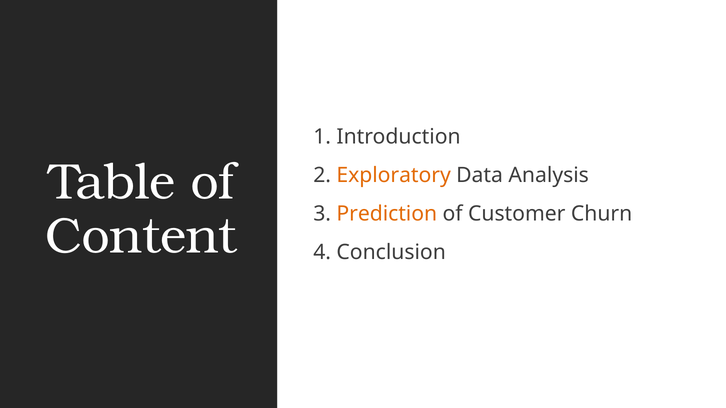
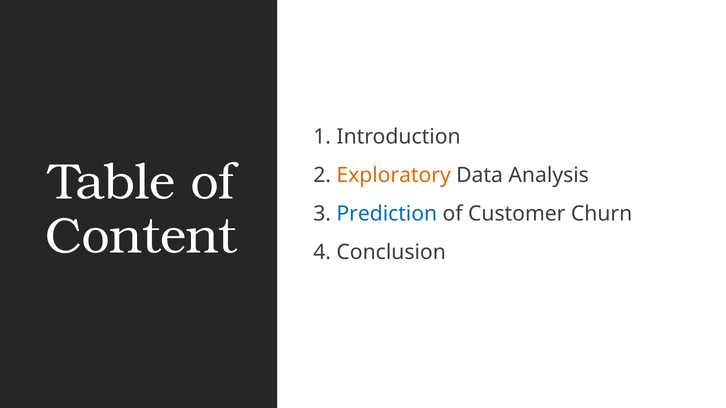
Prediction colour: orange -> blue
